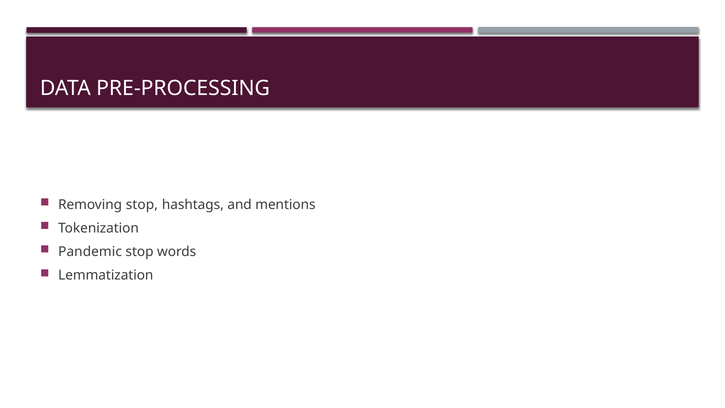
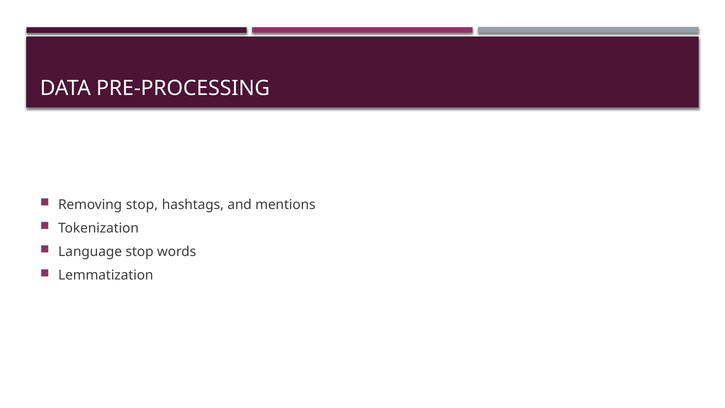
Pandemic: Pandemic -> Language
